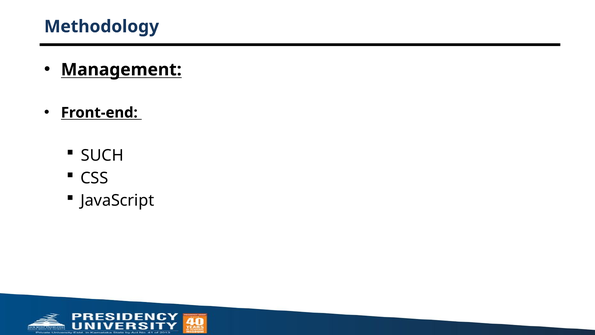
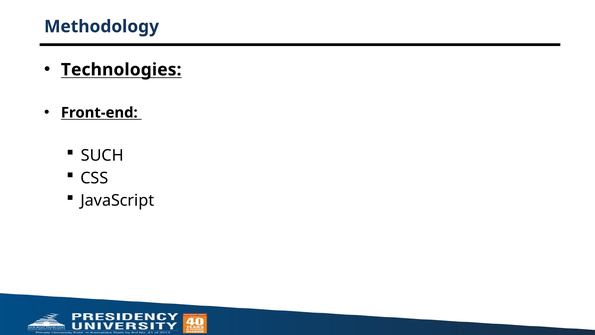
Management: Management -> Technologies
